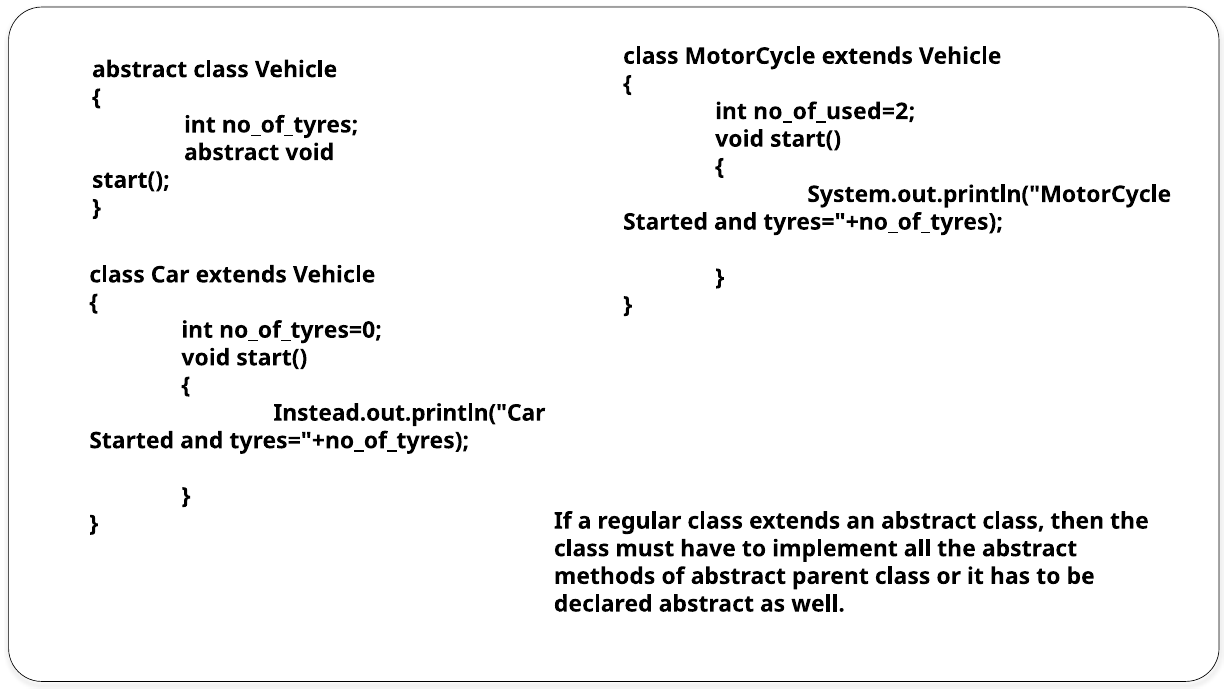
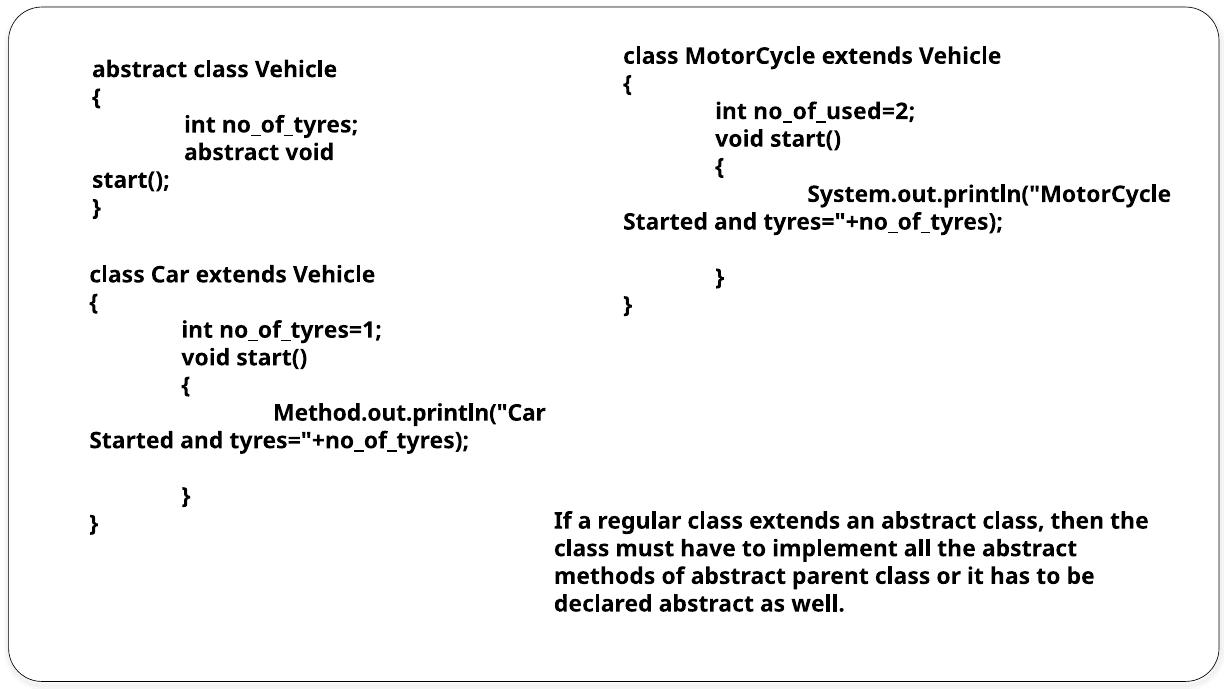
no_of_tyres=0: no_of_tyres=0 -> no_of_tyres=1
Instead.out.println("Car: Instead.out.println("Car -> Method.out.println("Car
